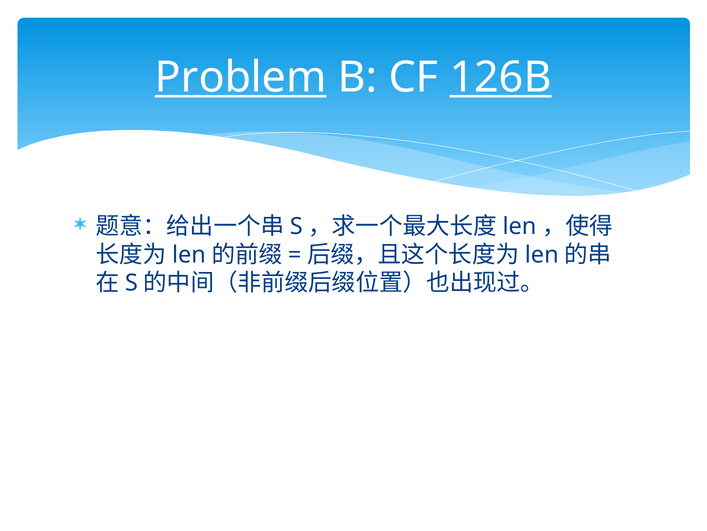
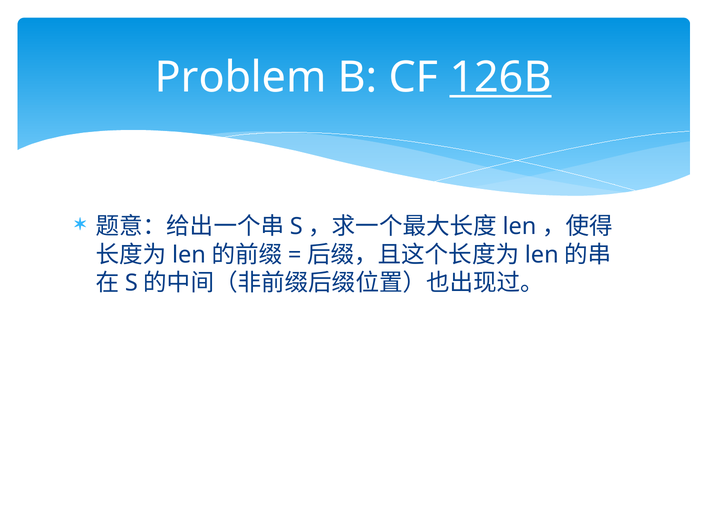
Problem underline: present -> none
